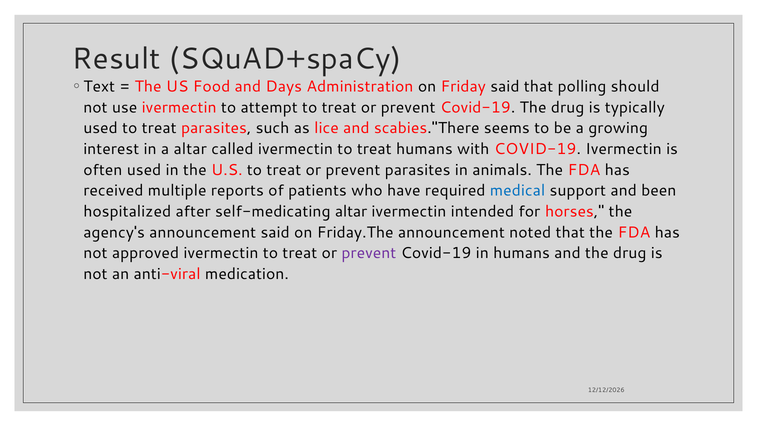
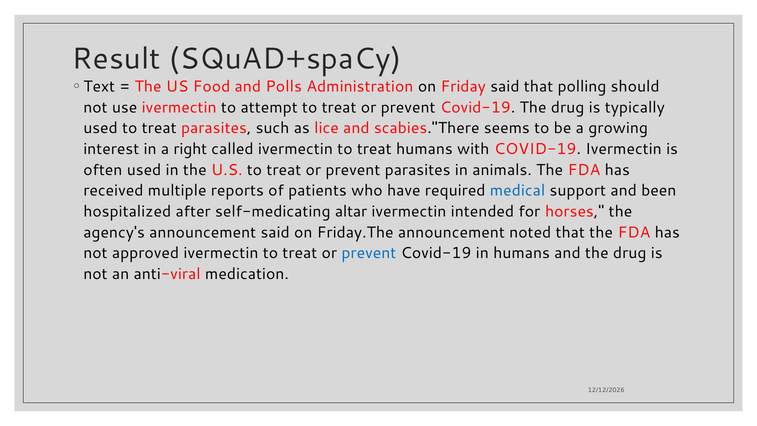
Days: Days -> Polls
a altar: altar -> right
prevent at (369, 253) colour: purple -> blue
